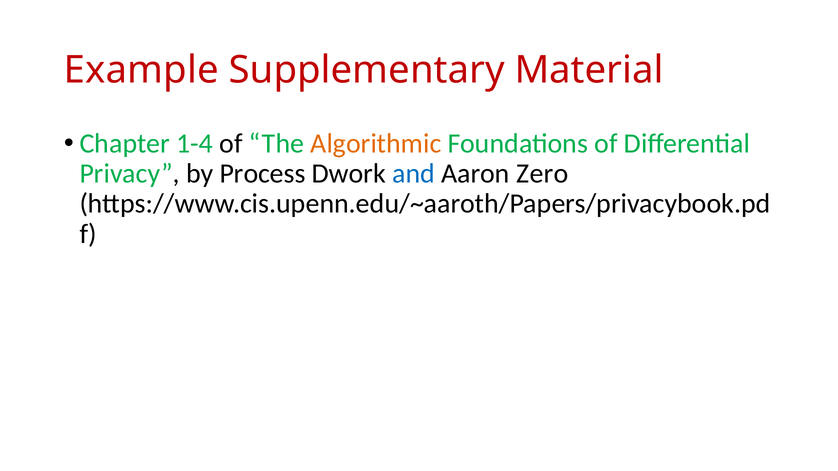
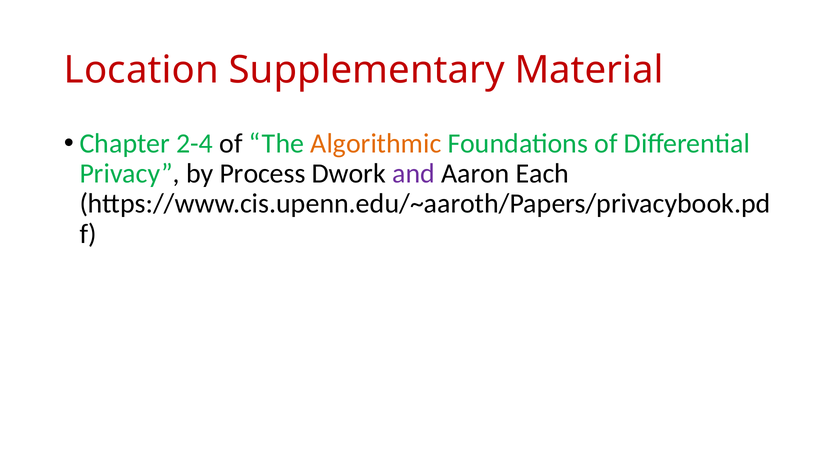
Example: Example -> Location
1-4: 1-4 -> 2-4
and colour: blue -> purple
Zero: Zero -> Each
